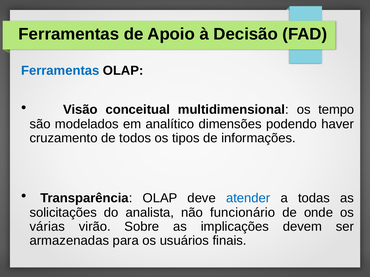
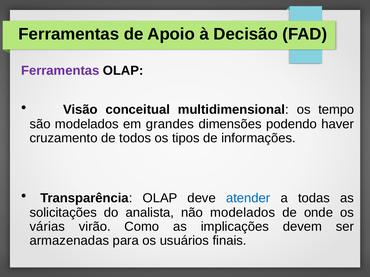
Ferramentas at (60, 71) colour: blue -> purple
analítico: analítico -> grandes
não funcionário: funcionário -> modelados
Sobre: Sobre -> Como
